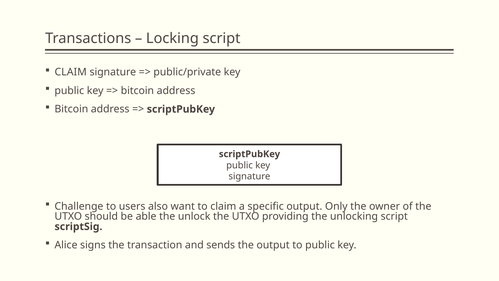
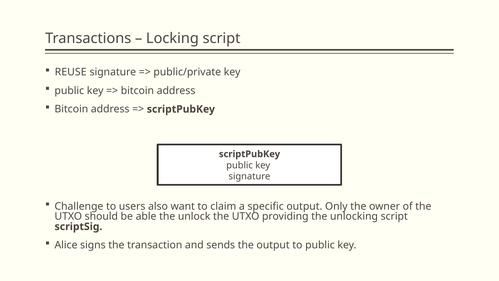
CLAIM at (71, 72): CLAIM -> REUSE
